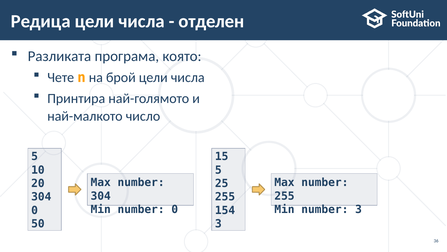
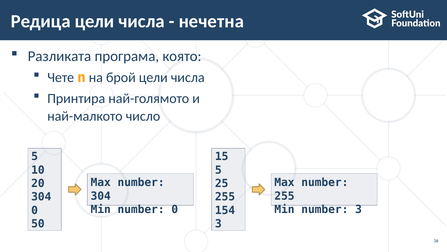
отделен: отделен -> нечетна
